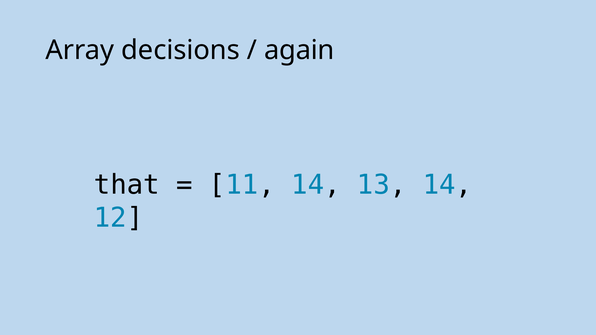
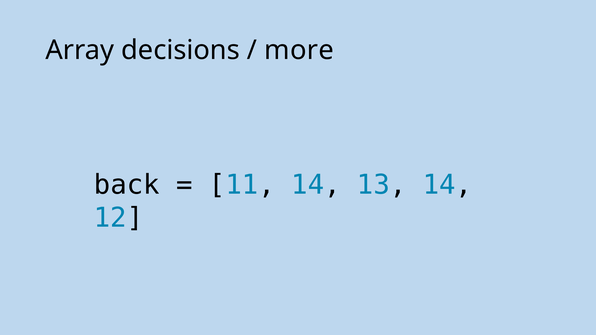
again: again -> more
that: that -> back
